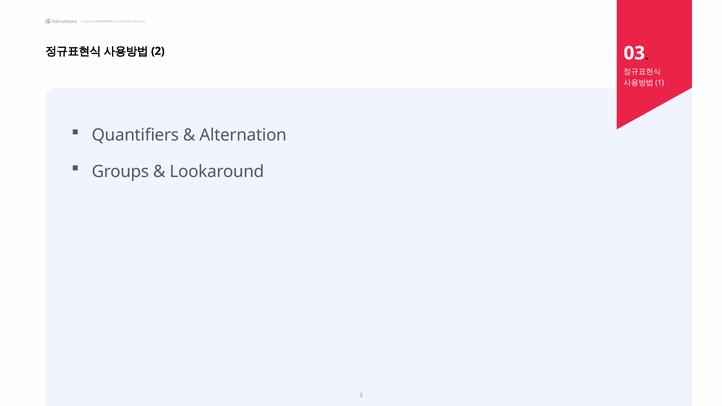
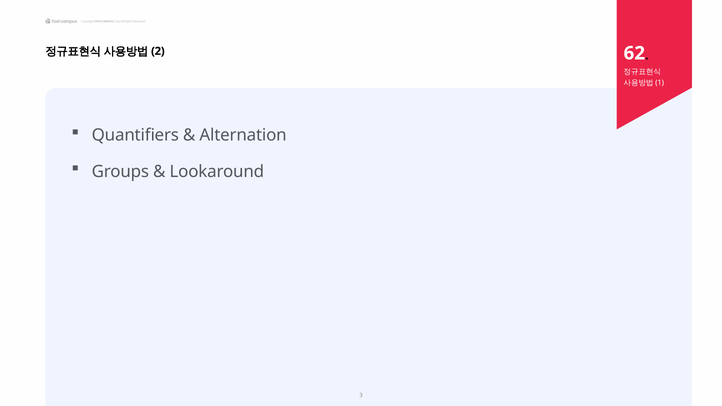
03: 03 -> 62
